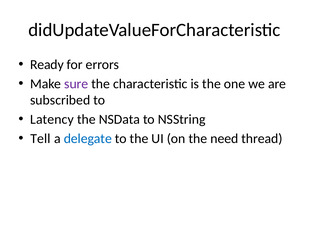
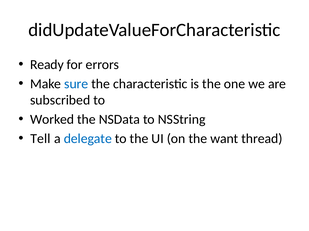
sure colour: purple -> blue
Latency: Latency -> Worked
need: need -> want
